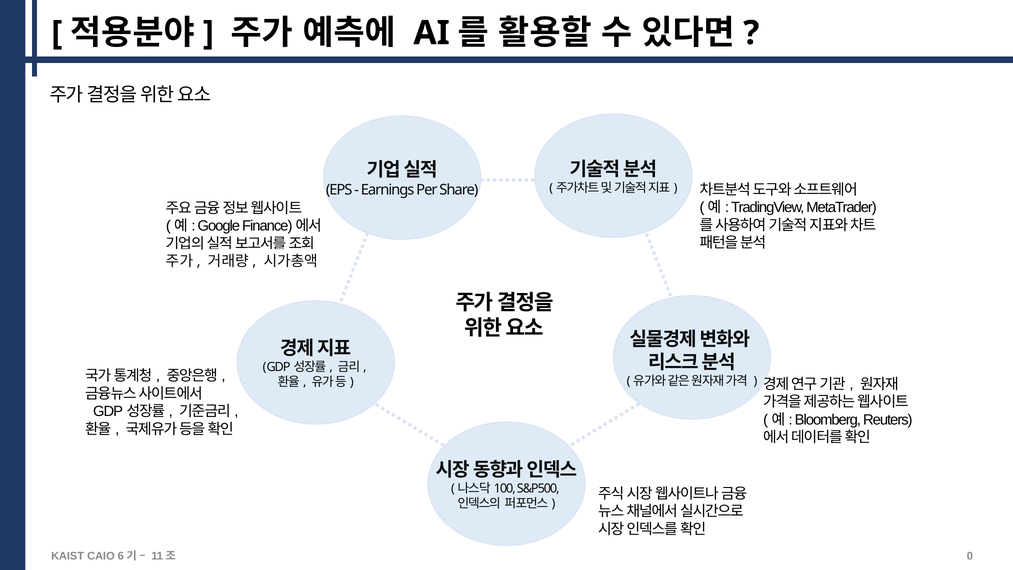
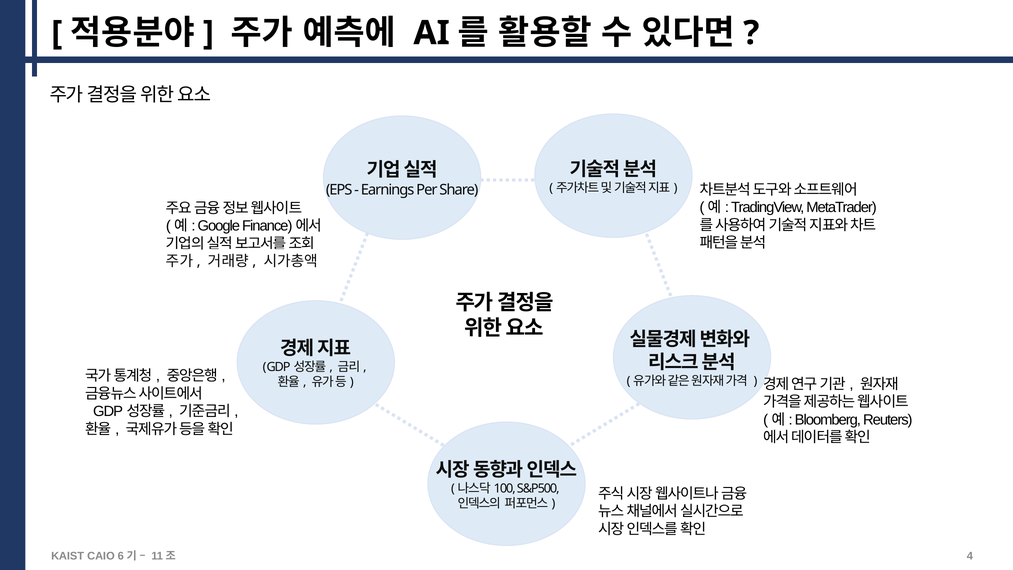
0: 0 -> 4
